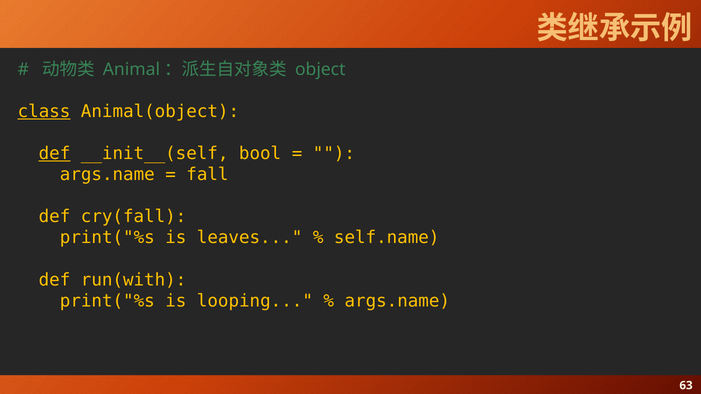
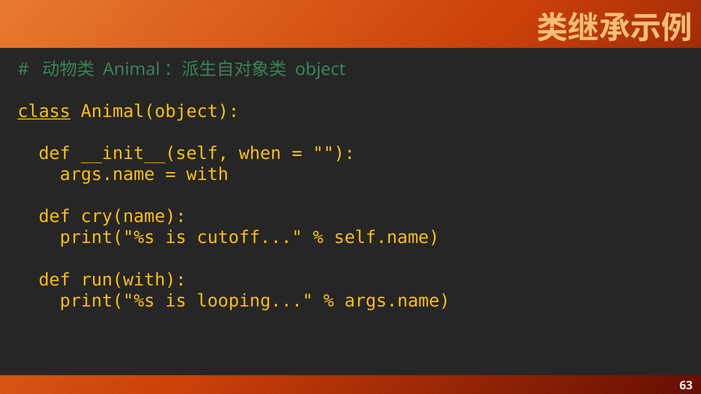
def at (55, 154) underline: present -> none
bool: bool -> when
fall: fall -> with
cry(fall: cry(fall -> cry(name
leaves: leaves -> cutoff
